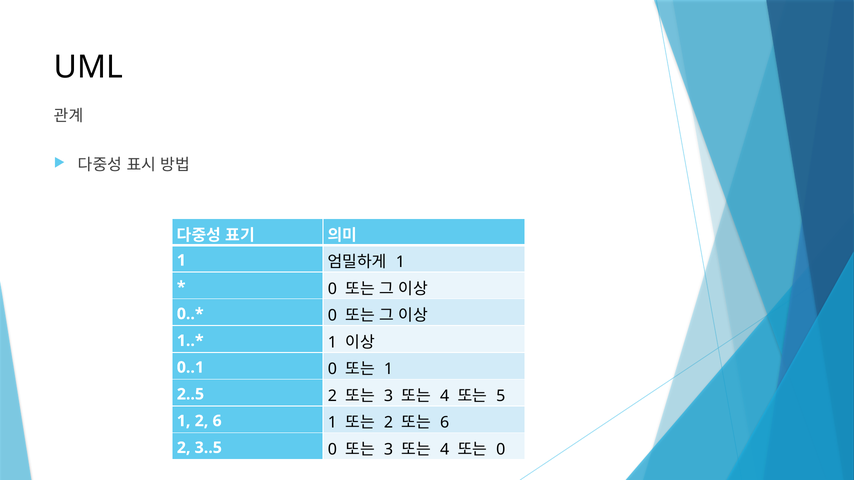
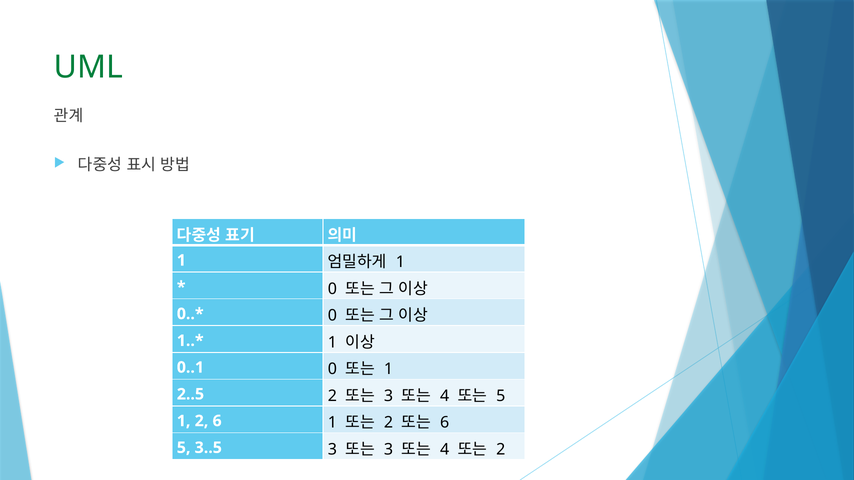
UML colour: black -> green
2 at (184, 448): 2 -> 5
3..5 0: 0 -> 3
0 at (501, 450): 0 -> 2
